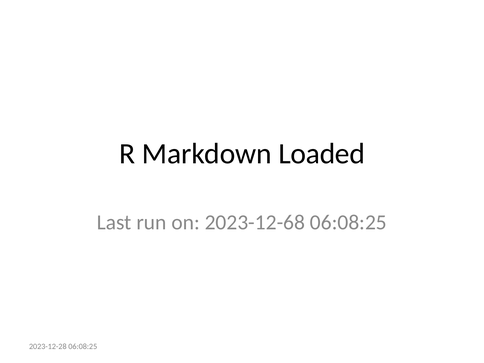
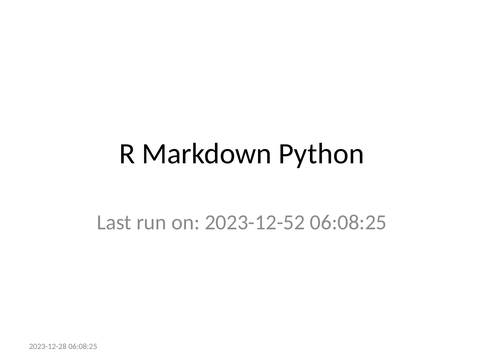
Loaded: Loaded -> Python
2023-12-68: 2023-12-68 -> 2023-12-52
